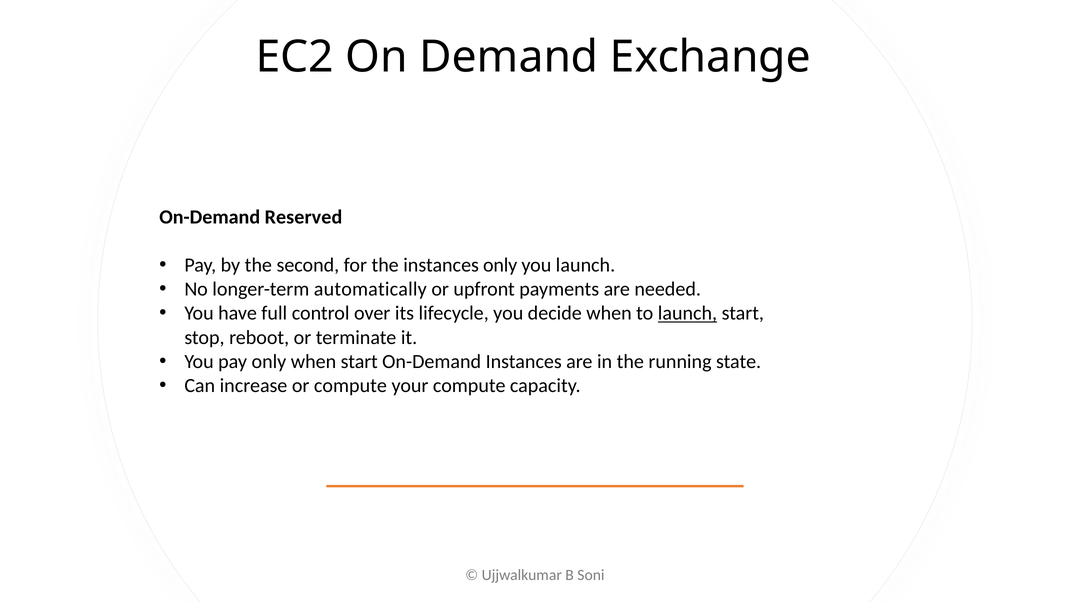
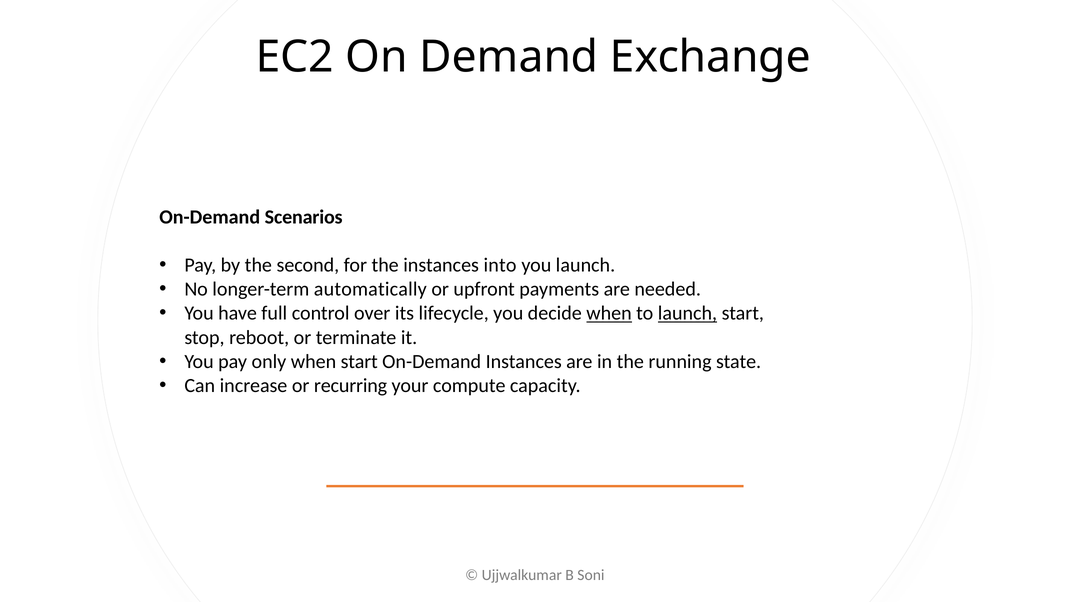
Reserved: Reserved -> Scenarios
instances only: only -> into
when at (609, 313) underline: none -> present
or compute: compute -> recurring
